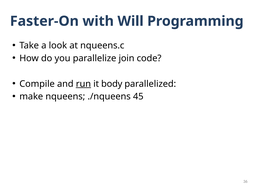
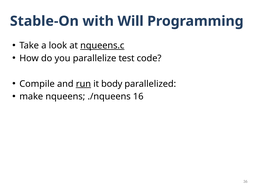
Faster-On: Faster-On -> Stable-On
nqueens.c underline: none -> present
join: join -> test
45: 45 -> 16
